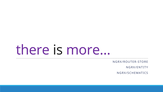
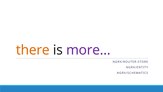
there colour: purple -> orange
